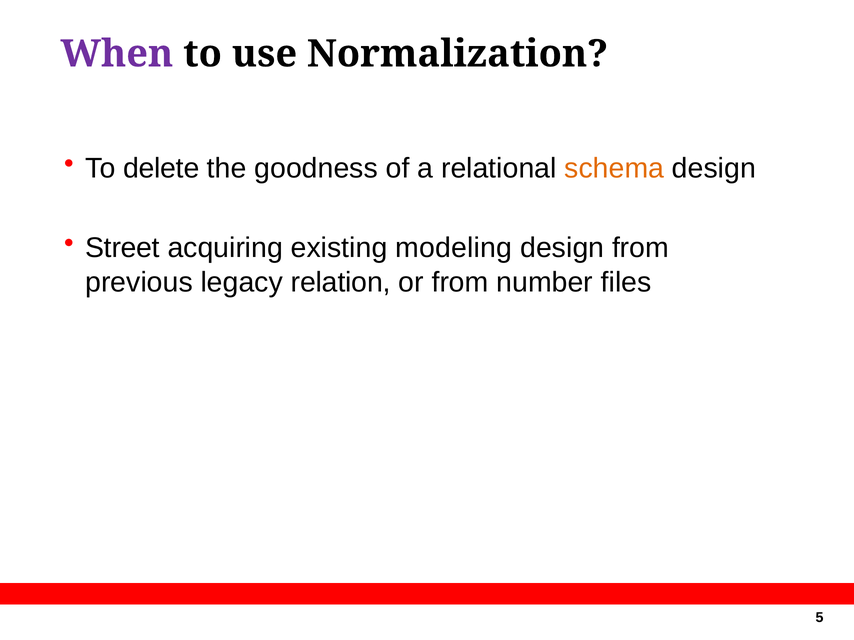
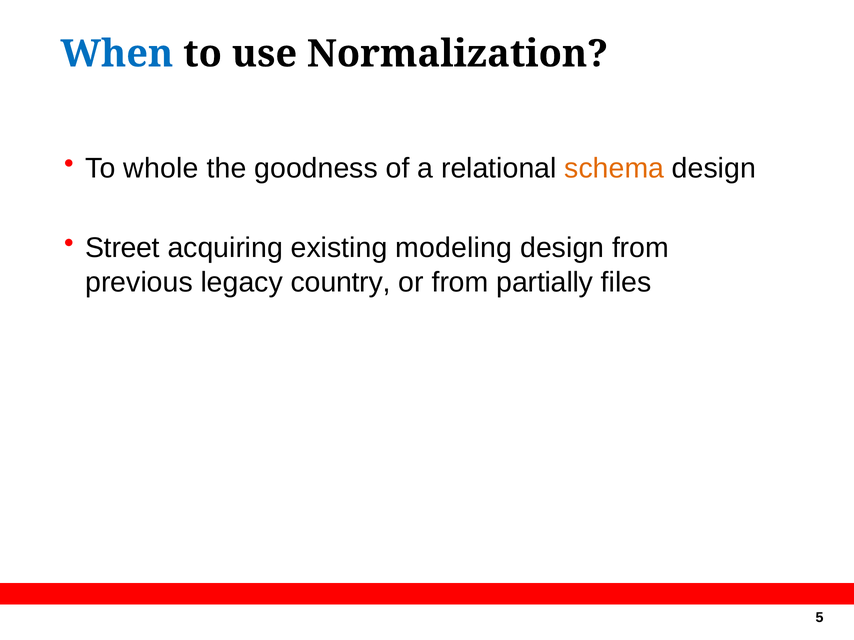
When colour: purple -> blue
delete: delete -> whole
relation: relation -> country
number: number -> partially
